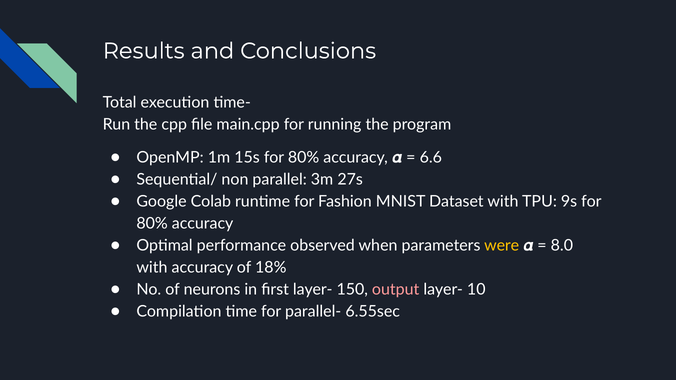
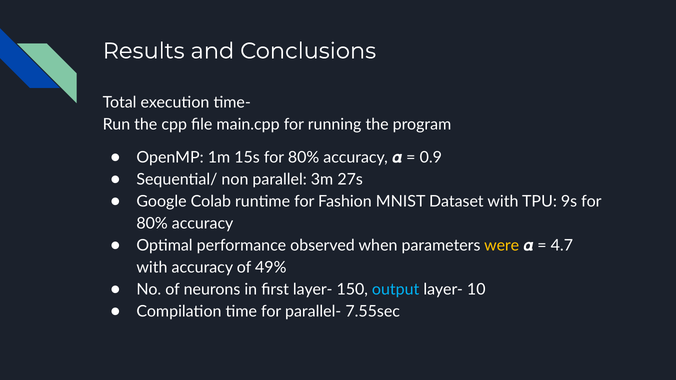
6.6: 6.6 -> 0.9
8.0: 8.0 -> 4.7
18%: 18% -> 49%
output colour: pink -> light blue
6.55sec: 6.55sec -> 7.55sec
